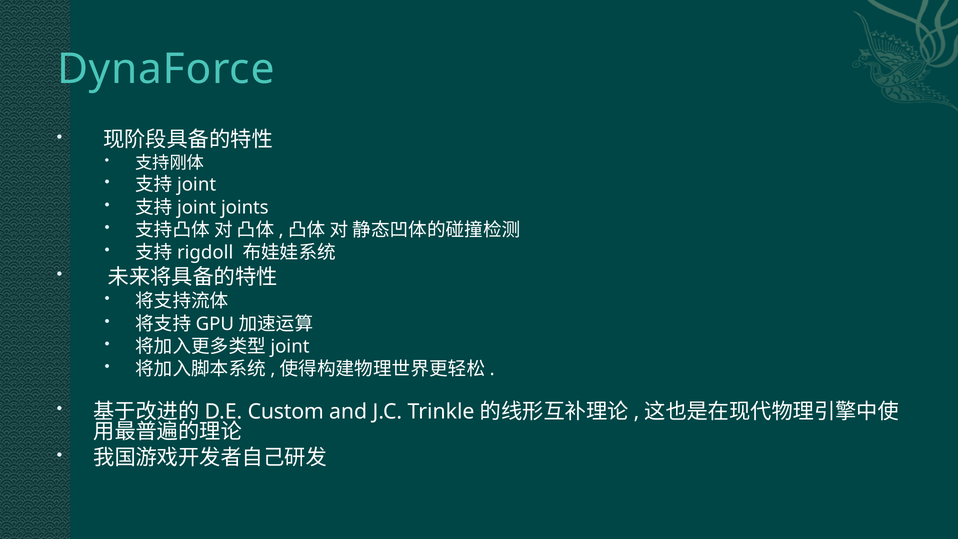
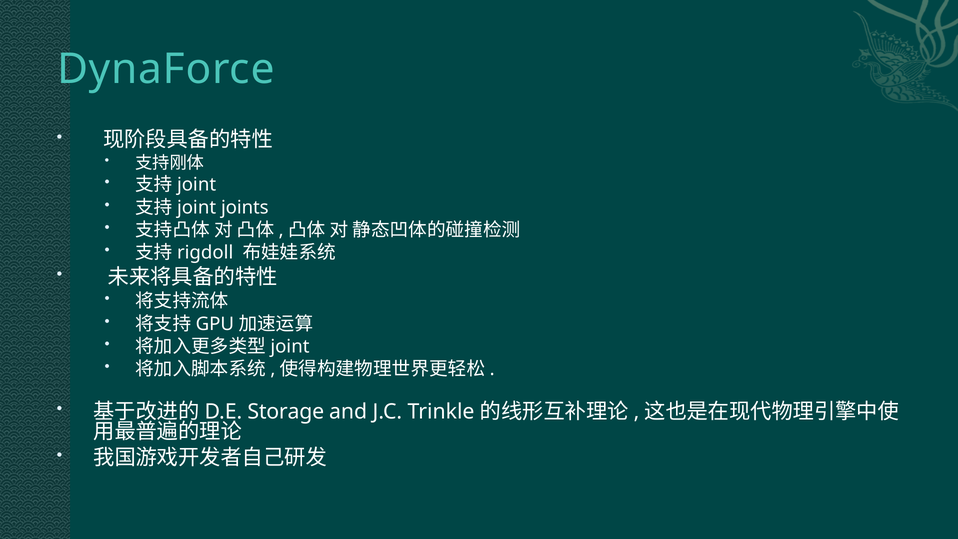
Custom: Custom -> Storage
